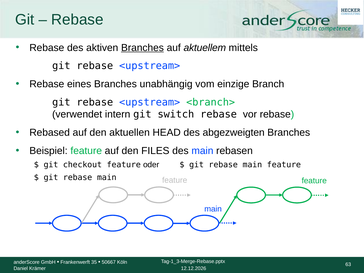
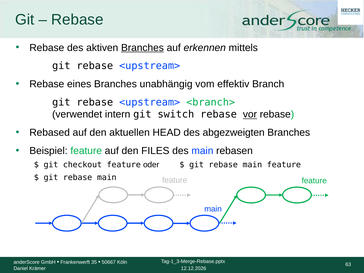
aktuellem: aktuellem -> erkennen
einzige: einzige -> effektiv
vor underline: none -> present
